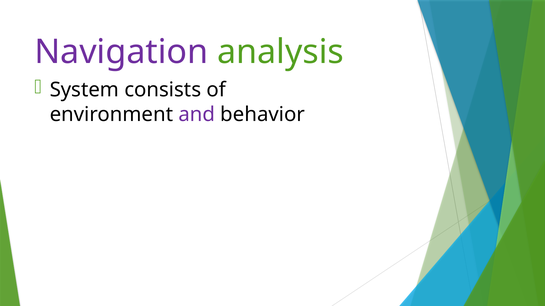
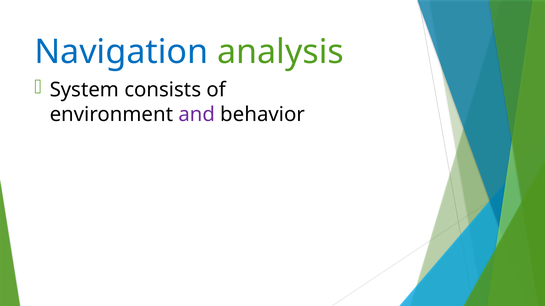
Navigation colour: purple -> blue
